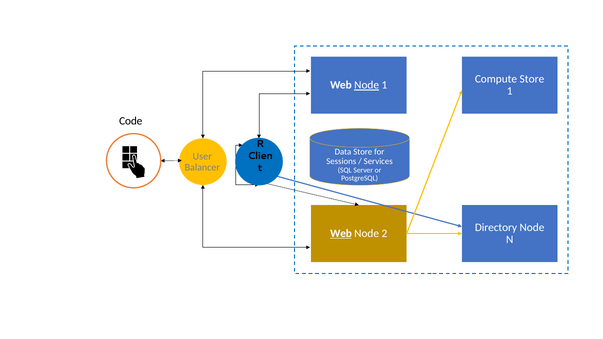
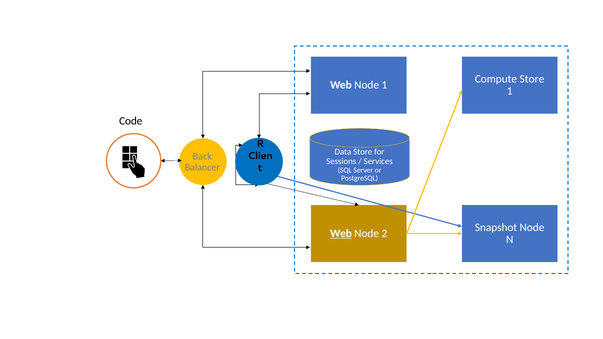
Node at (367, 85) underline: present -> none
User: User -> Back
Directory: Directory -> Snapshot
